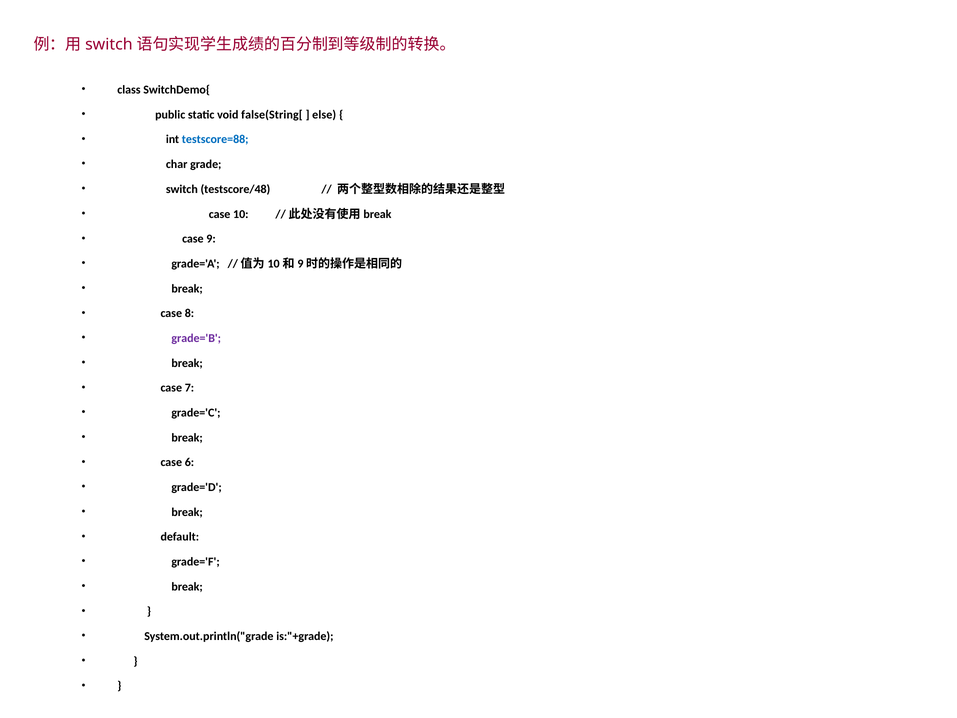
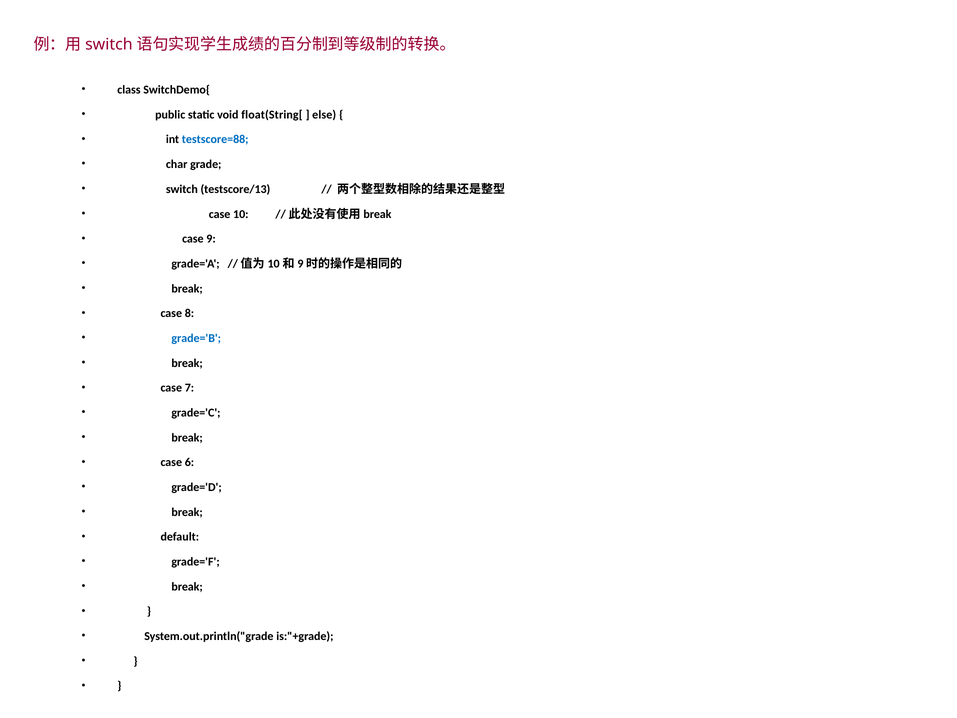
false(String[: false(String[ -> float(String[
testscore/48: testscore/48 -> testscore/13
grade='B colour: purple -> blue
